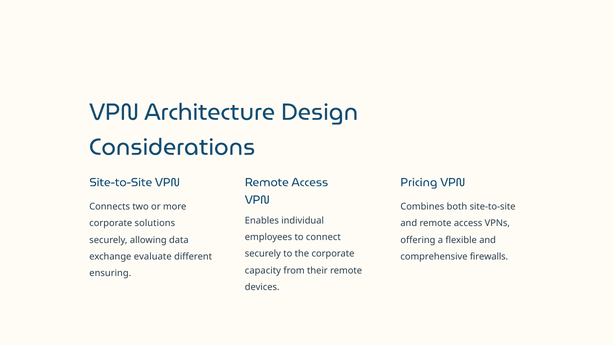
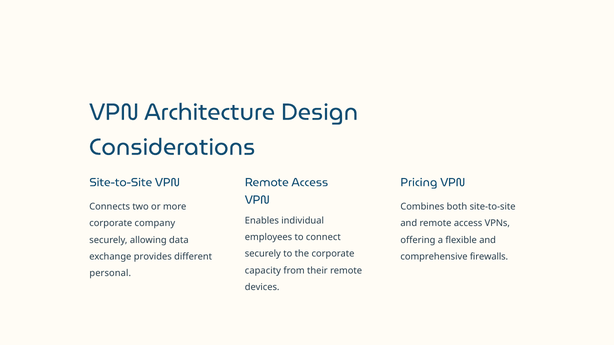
solutions: solutions -> company
evaluate: evaluate -> provides
ensuring: ensuring -> personal
